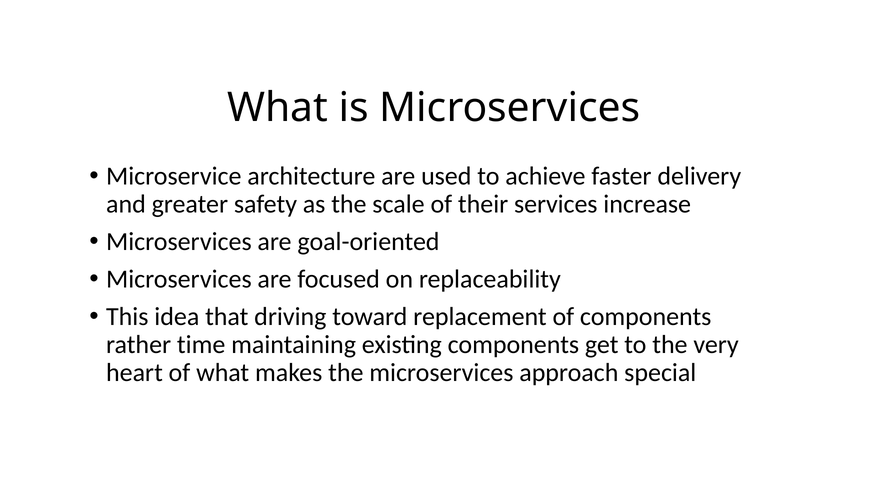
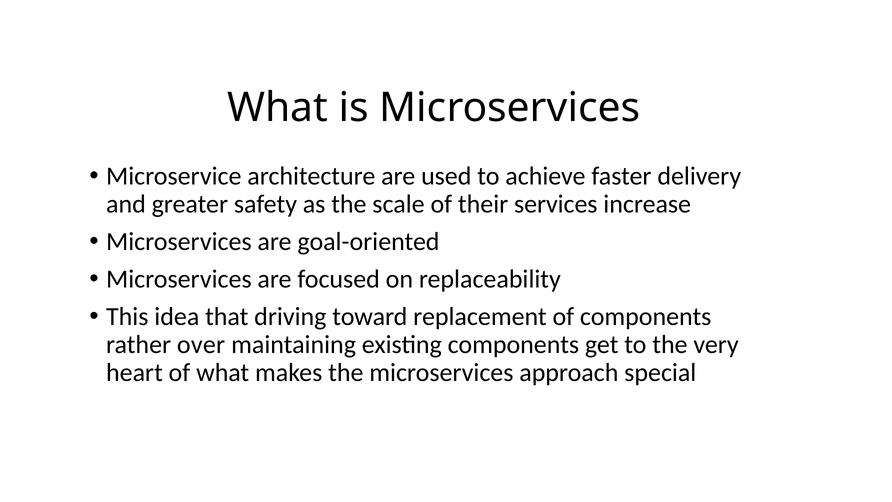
time: time -> over
